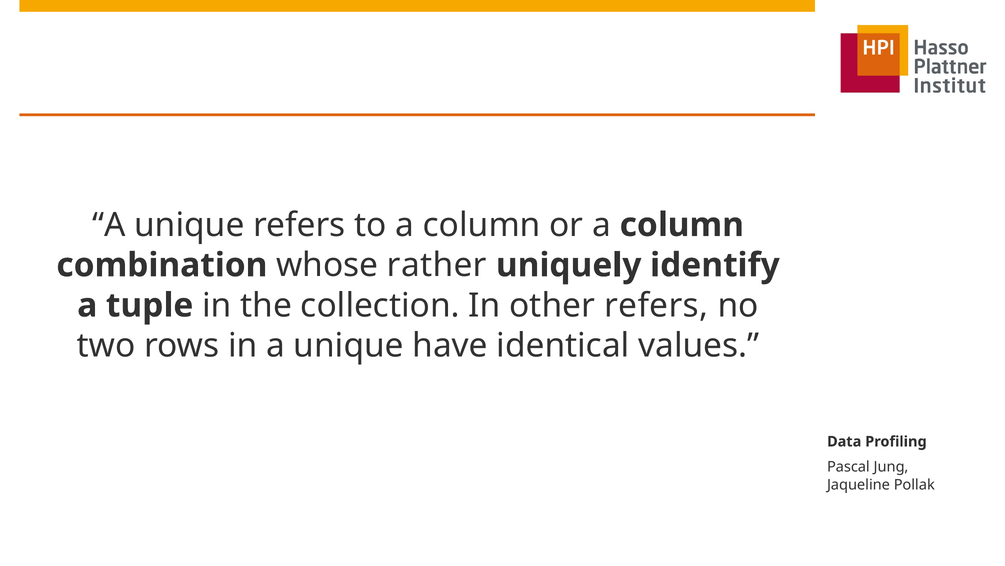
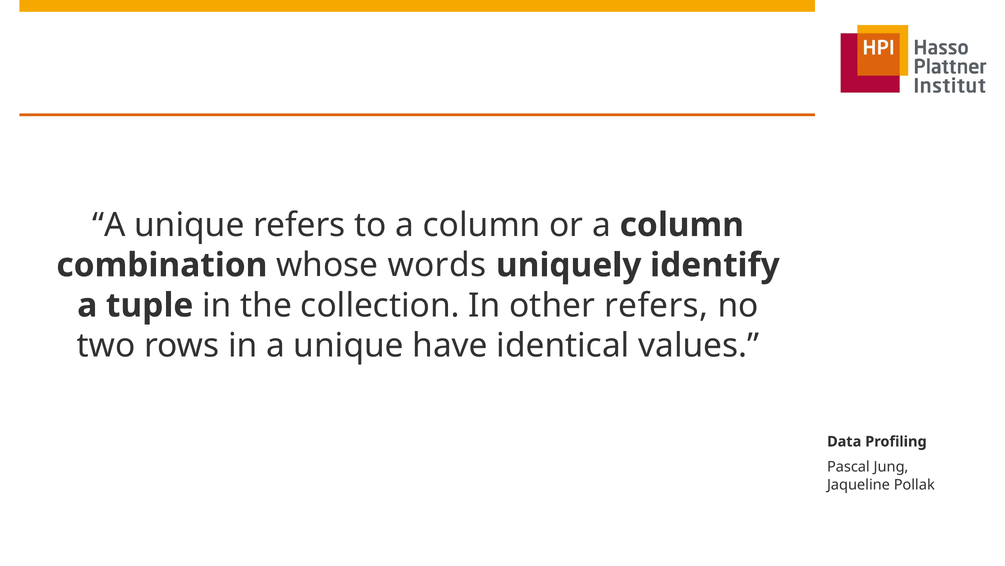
rather: rather -> words
